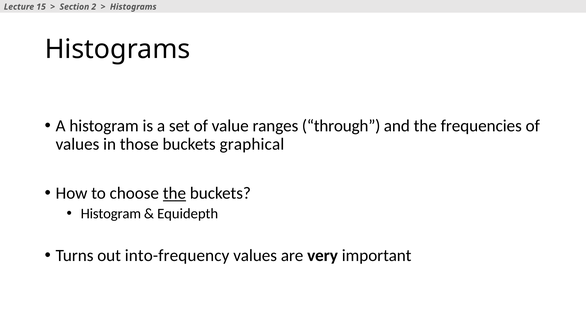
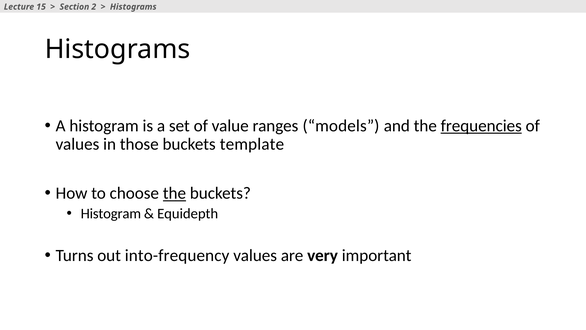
through: through -> models
frequencies underline: none -> present
graphical: graphical -> template
